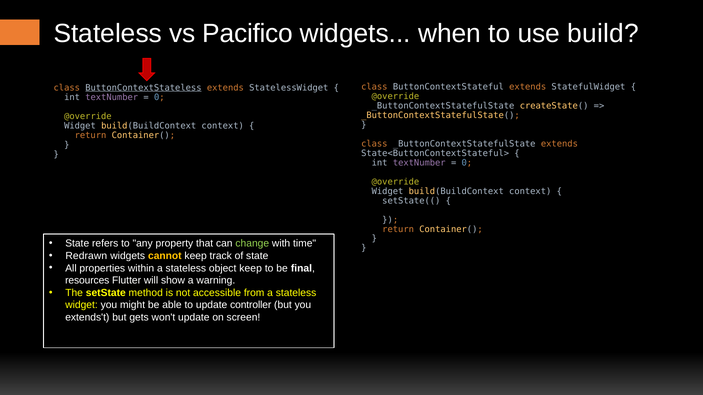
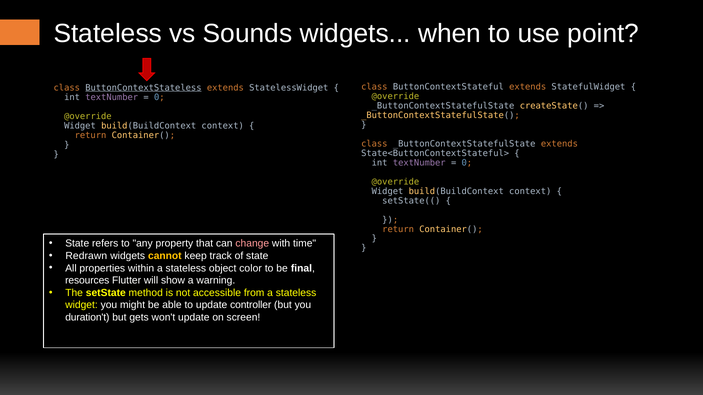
Pacifico: Pacifico -> Sounds
build: build -> point
change colour: light green -> pink
object keep: keep -> color
extends't: extends't -> duration't
